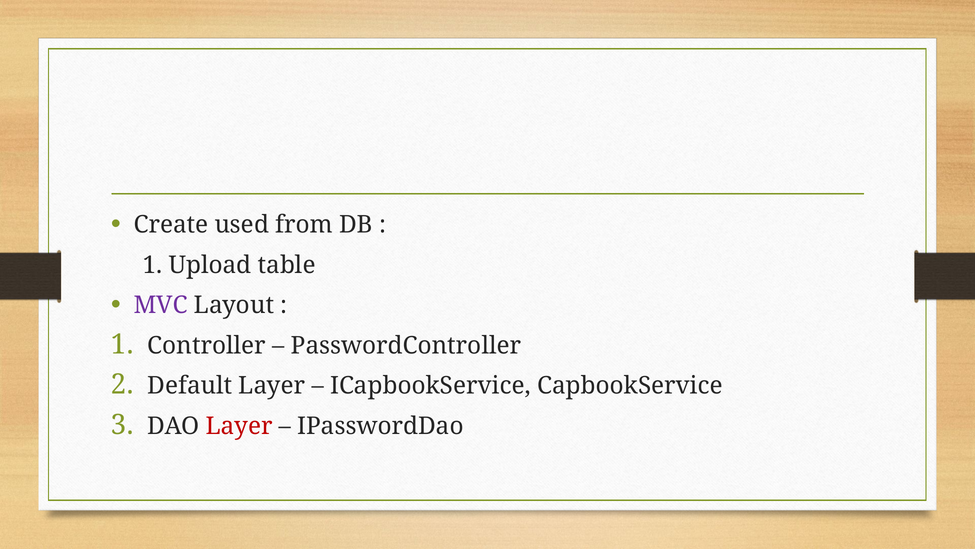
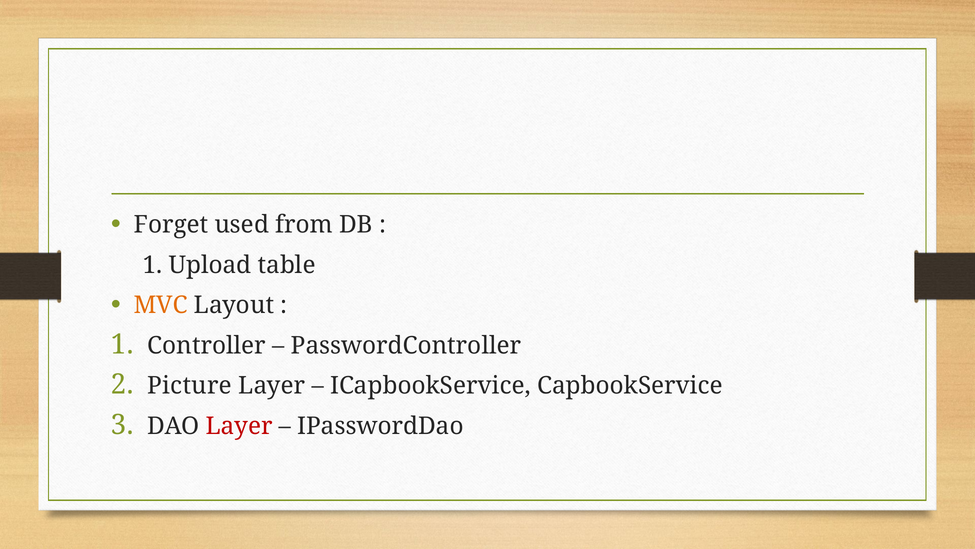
Create: Create -> Forget
MVC colour: purple -> orange
Default: Default -> Picture
